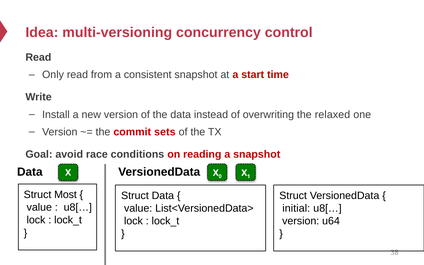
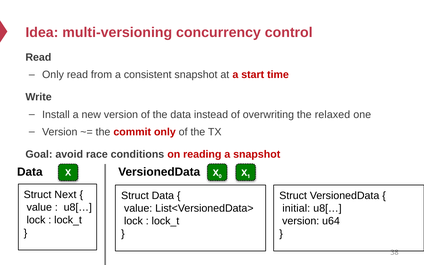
commit sets: sets -> only
Most: Most -> Next
